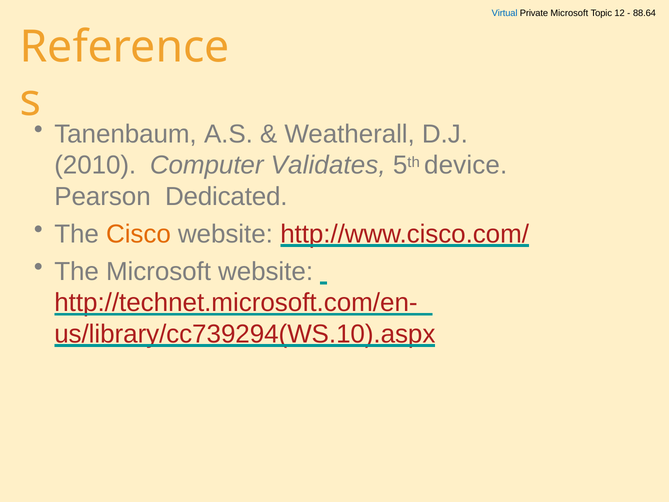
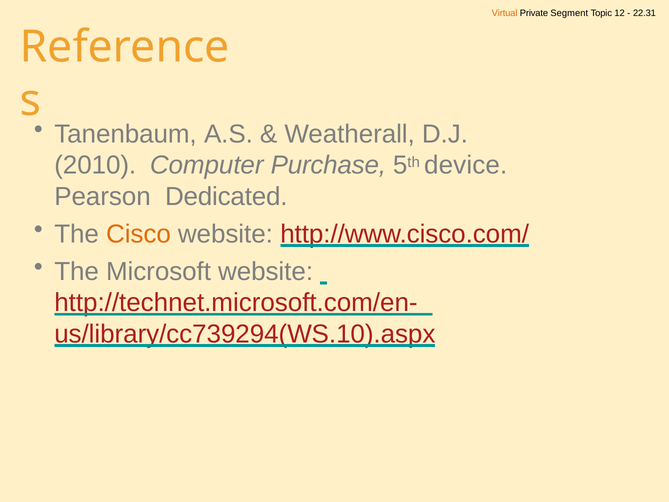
Virtual colour: blue -> orange
Private Microsoft: Microsoft -> Segment
88.64: 88.64 -> 22.31
Validates: Validates -> Purchase
